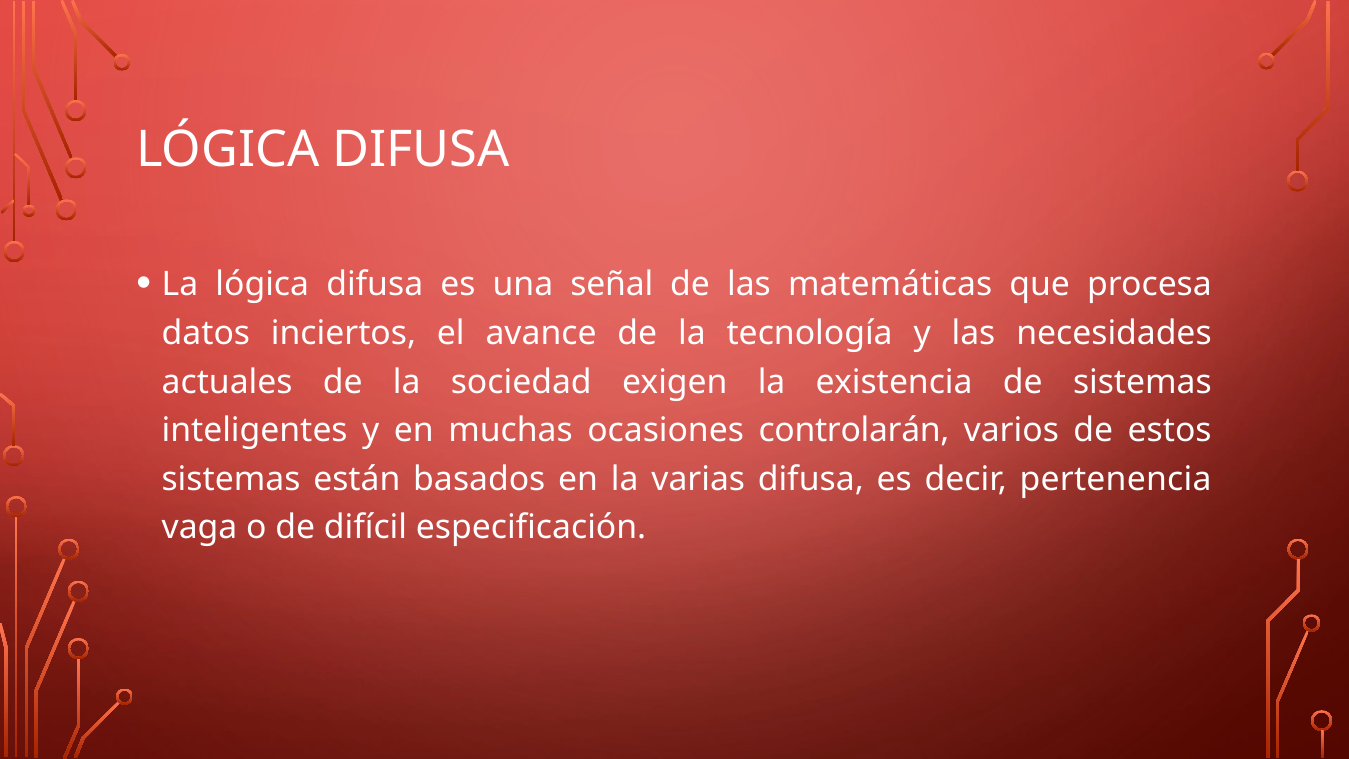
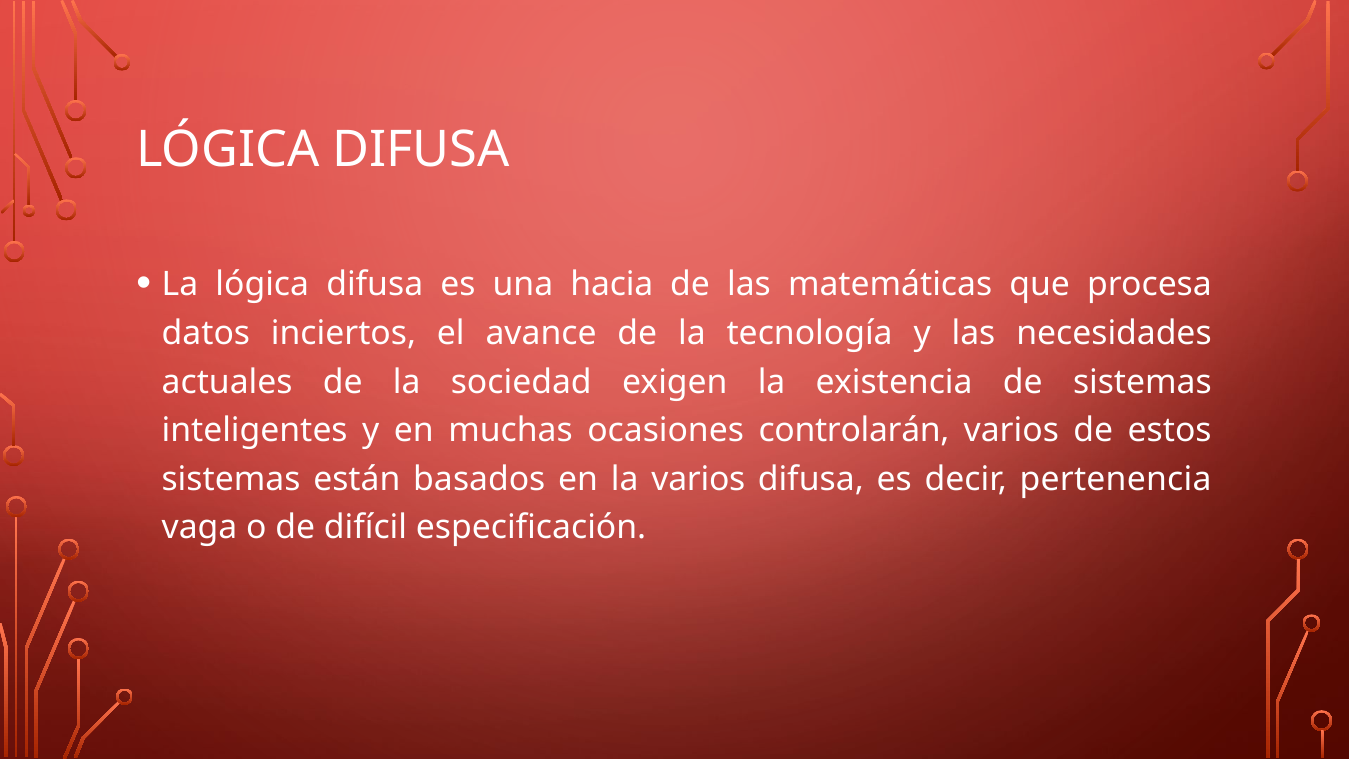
señal: señal -> hacia
la varias: varias -> varios
